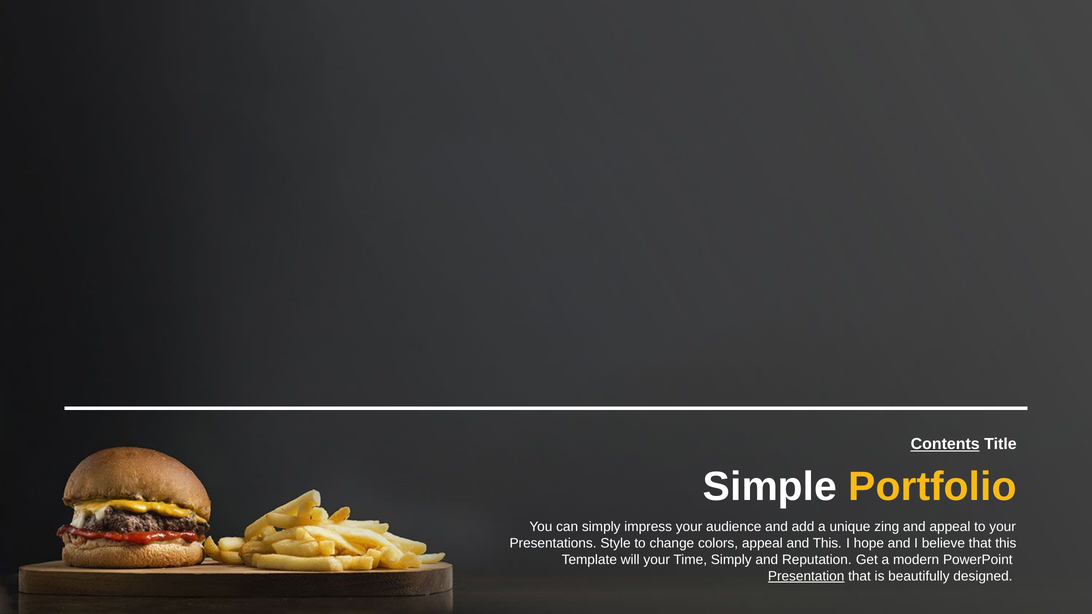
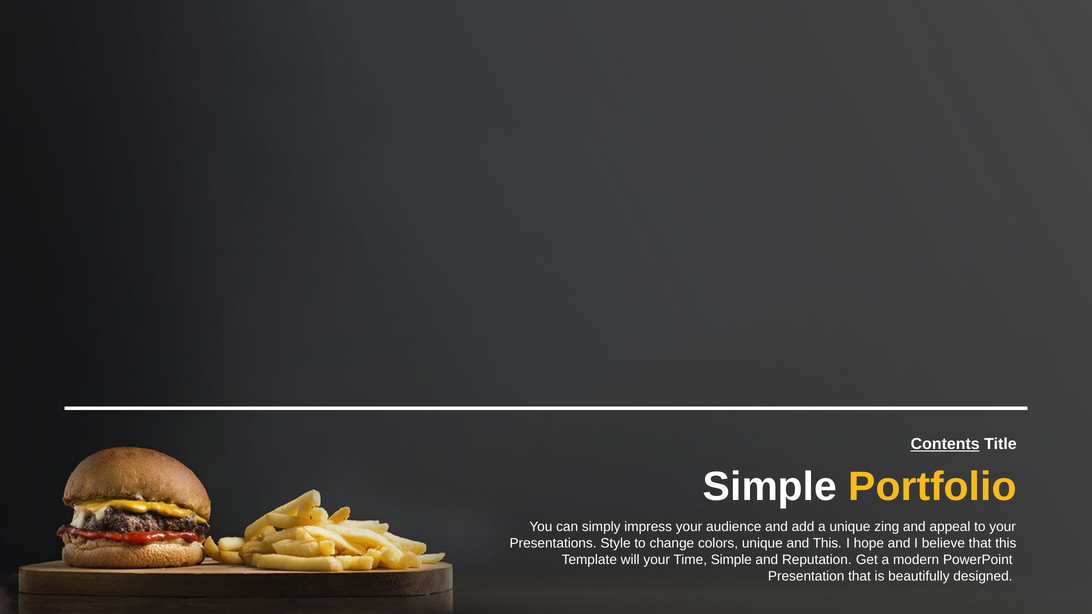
colors appeal: appeal -> unique
Time Simply: Simply -> Simple
Presentation underline: present -> none
